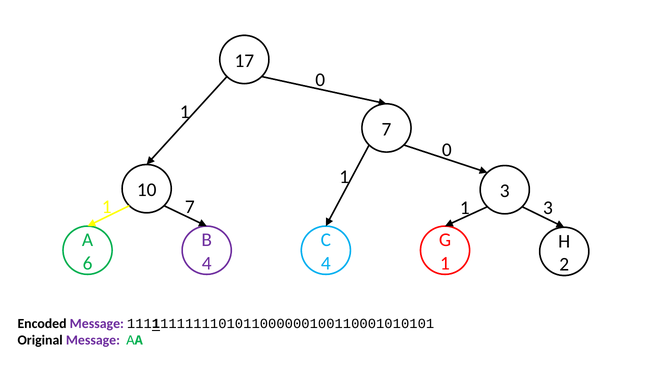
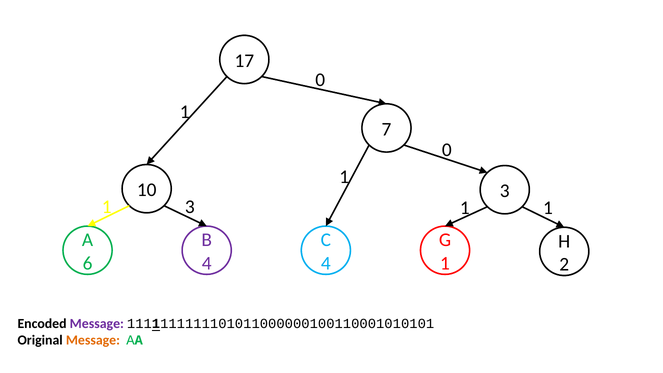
1 7: 7 -> 3
1 3: 3 -> 1
Message at (93, 340) colour: purple -> orange
